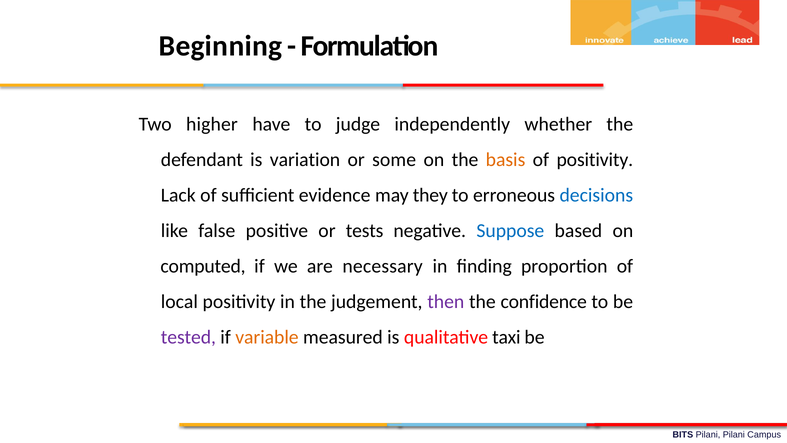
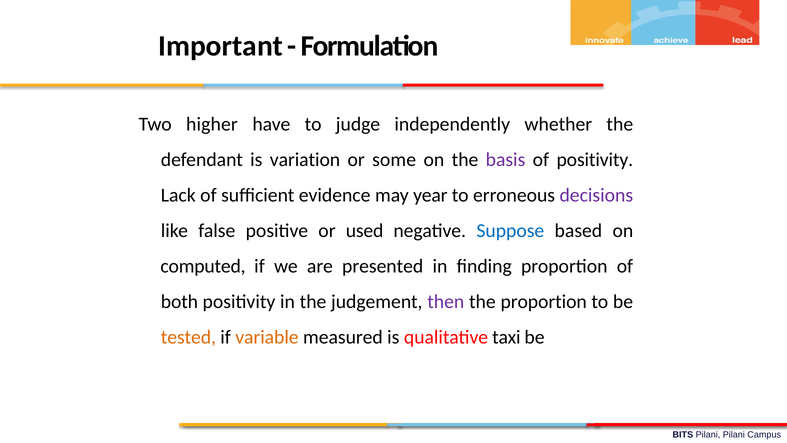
Beginning: Beginning -> Important
basis colour: orange -> purple
they: they -> year
decisions colour: blue -> purple
tests: tests -> used
necessary: necessary -> presented
local: local -> both
the confidence: confidence -> proportion
tested colour: purple -> orange
